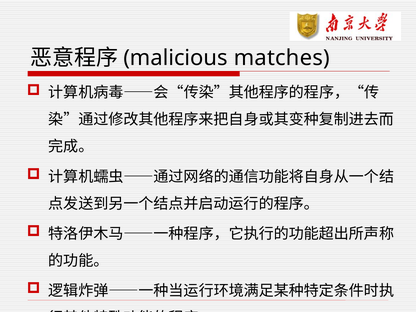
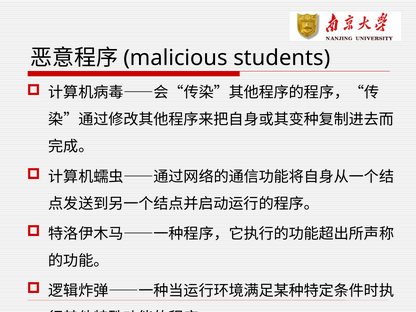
matches: matches -> students
